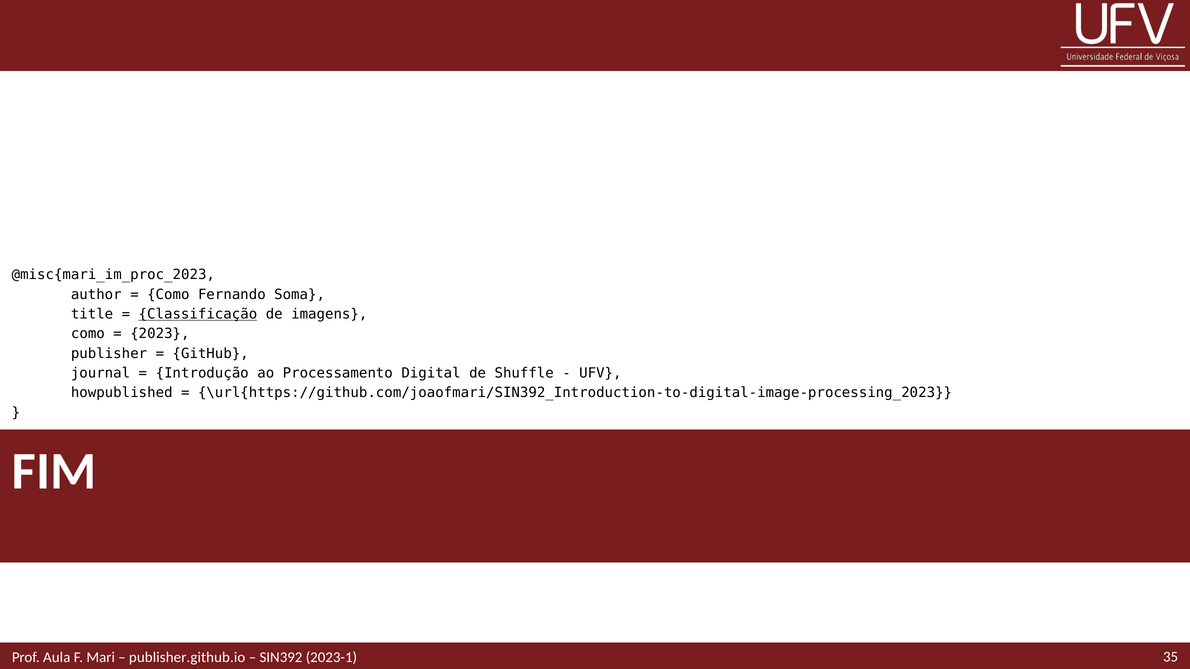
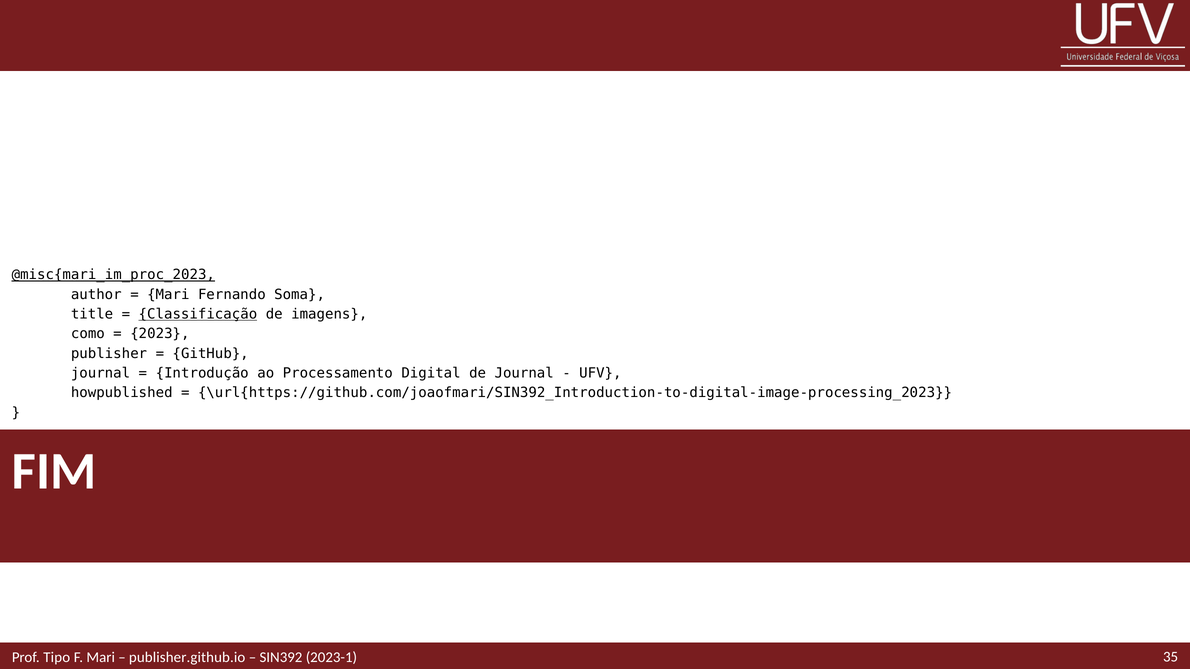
@misc{mari_im_proc_2023 underline: none -> present
Como at (168, 295): Como -> Mari
de Shuffle: Shuffle -> Journal
Aula: Aula -> Tipo
